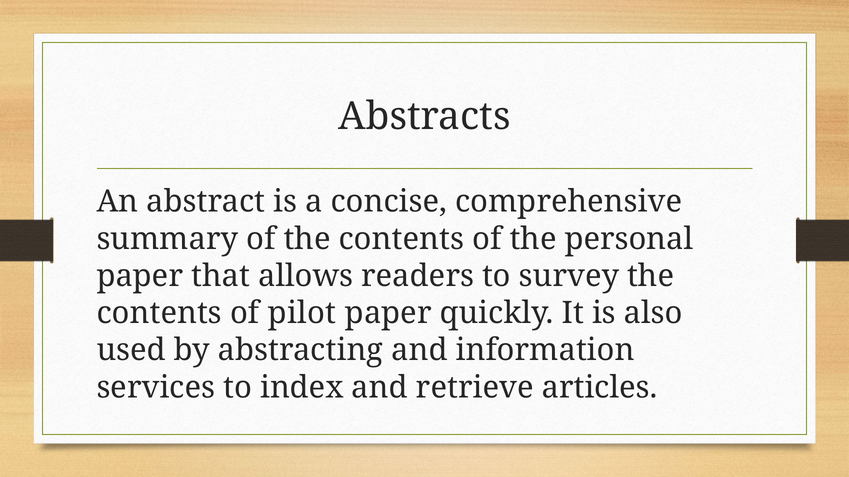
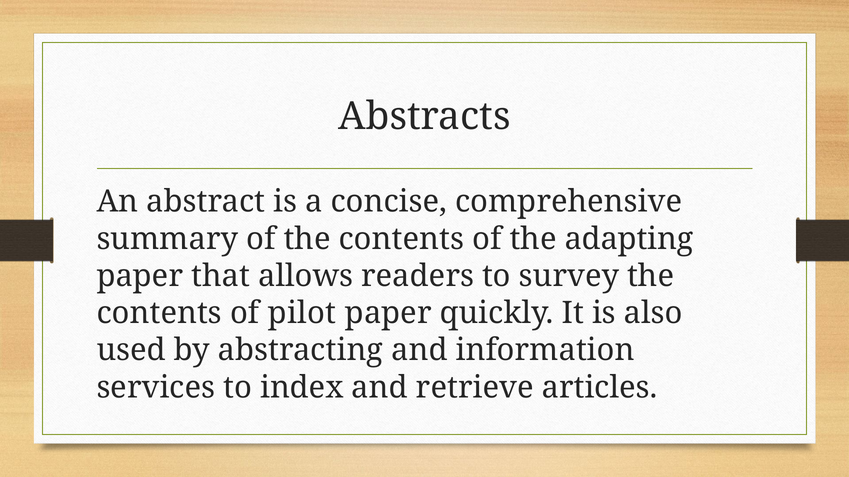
personal: personal -> adapting
